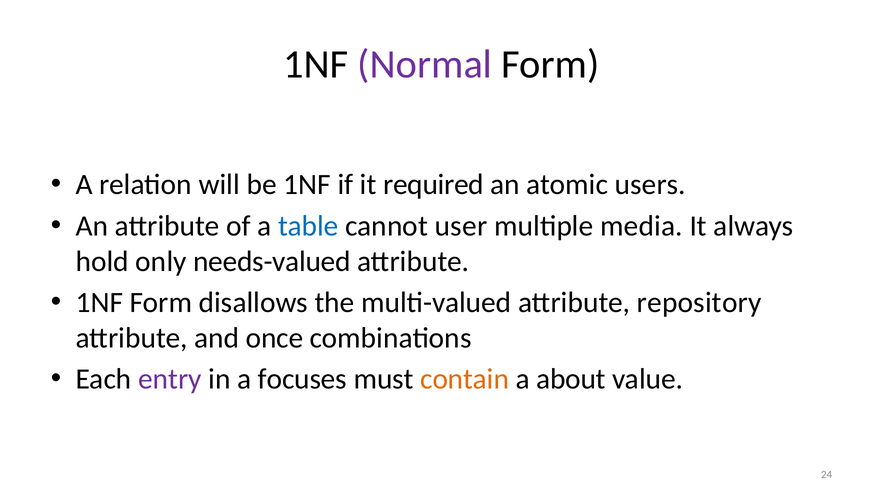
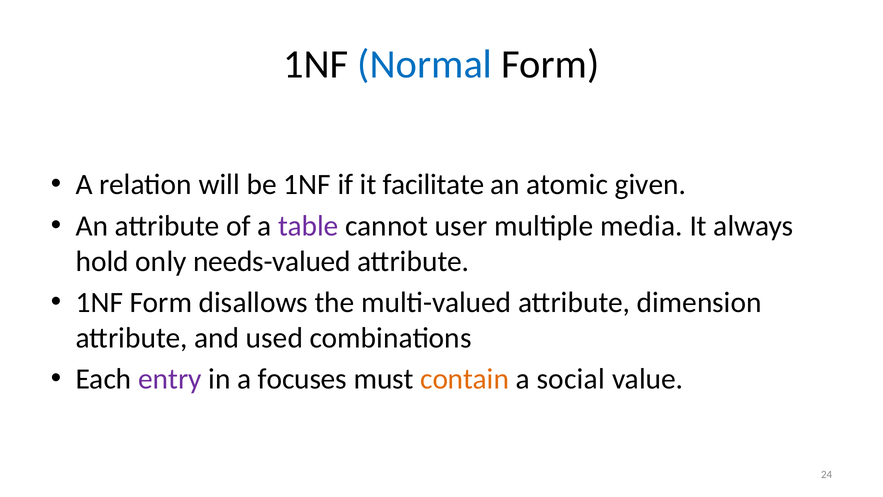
Normal colour: purple -> blue
required: required -> facilitate
users: users -> given
table colour: blue -> purple
repository: repository -> dimension
once: once -> used
about: about -> social
